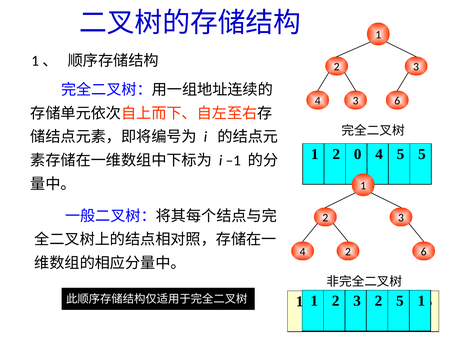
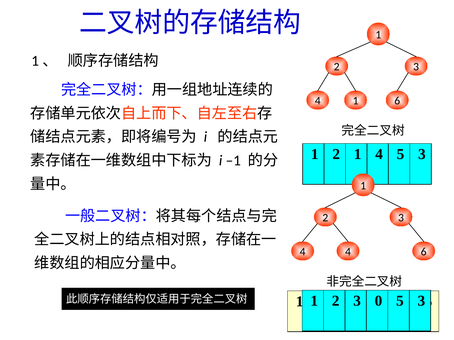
4 3: 3 -> 1
2 0: 0 -> 1
4 5 5: 5 -> 3
4 2: 2 -> 4
3 2: 2 -> 0
1 at (421, 301): 1 -> 3
